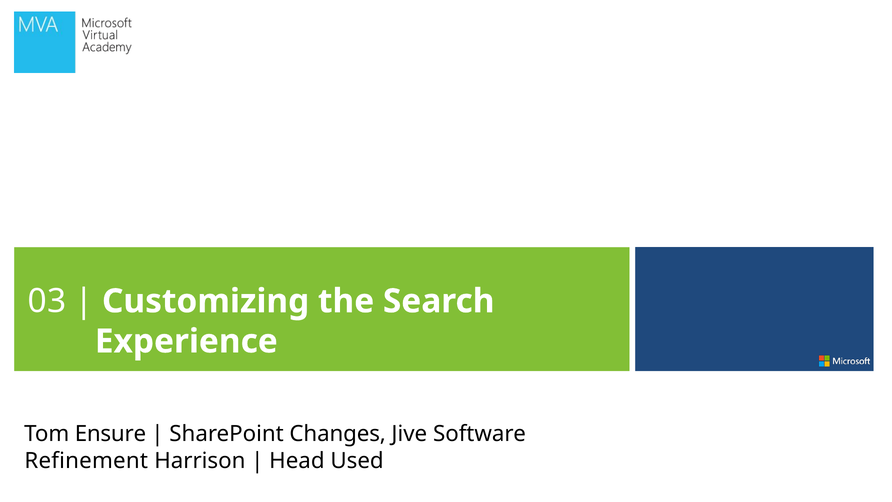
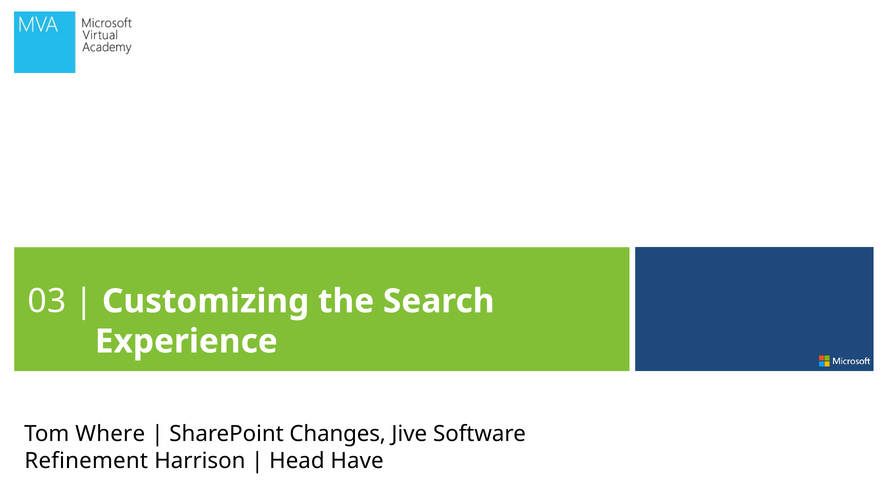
Ensure: Ensure -> Where
Used: Used -> Have
